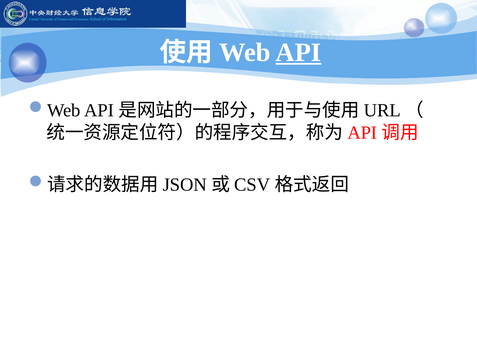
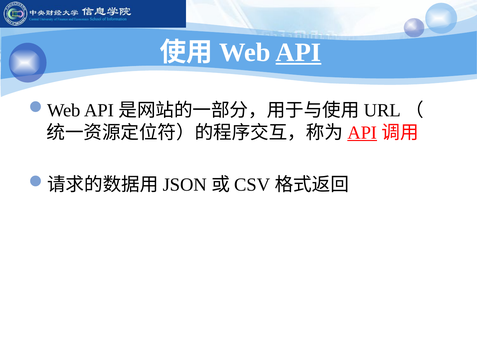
API at (362, 132) underline: none -> present
